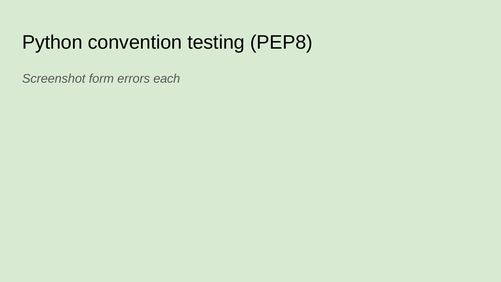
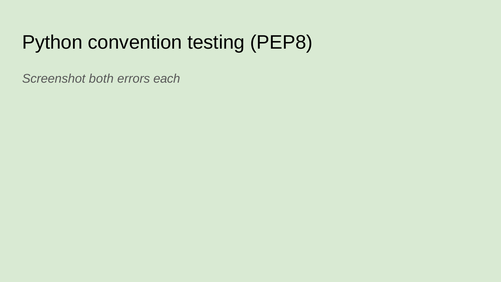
form: form -> both
